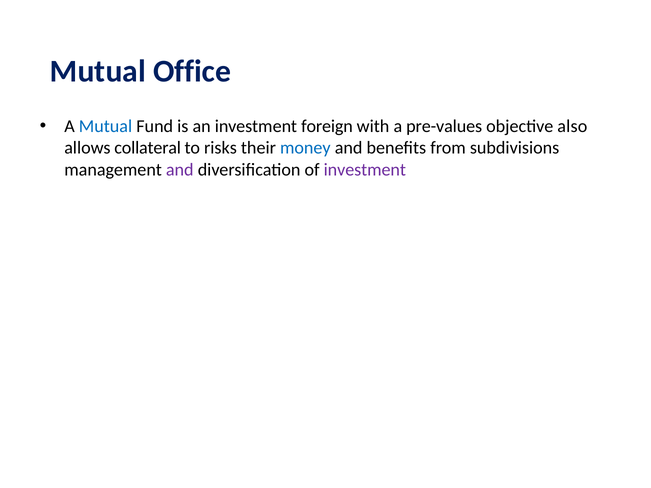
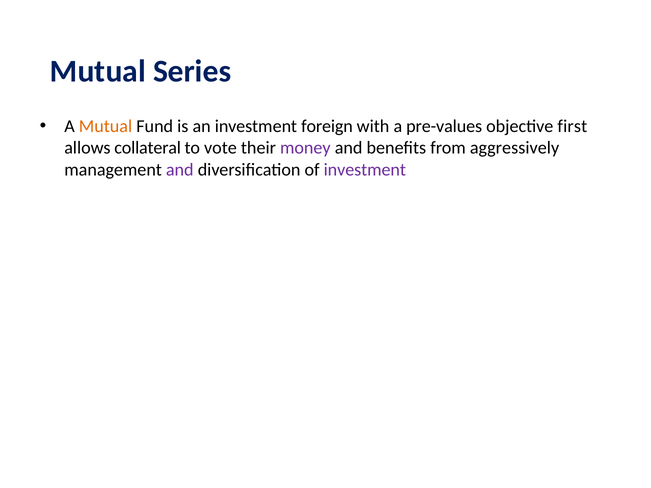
Office: Office -> Series
Mutual at (105, 126) colour: blue -> orange
also: also -> first
risks: risks -> vote
money colour: blue -> purple
subdivisions: subdivisions -> aggressively
